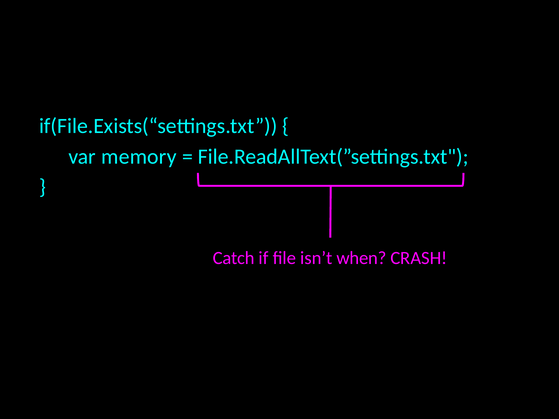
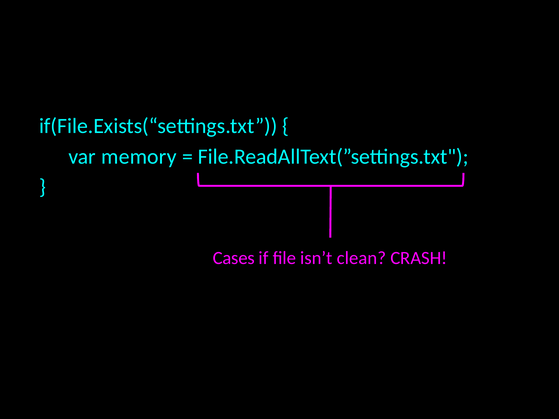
Catch: Catch -> Cases
when: when -> clean
